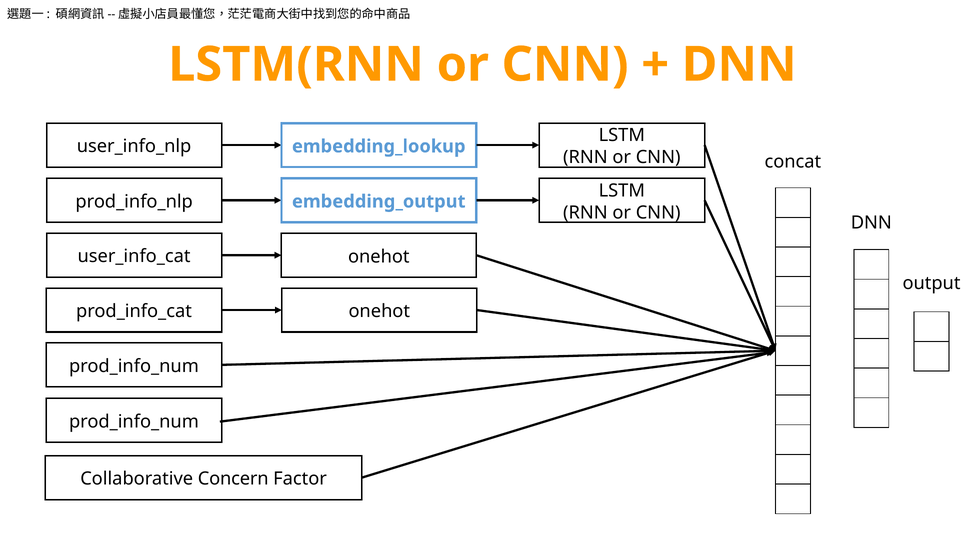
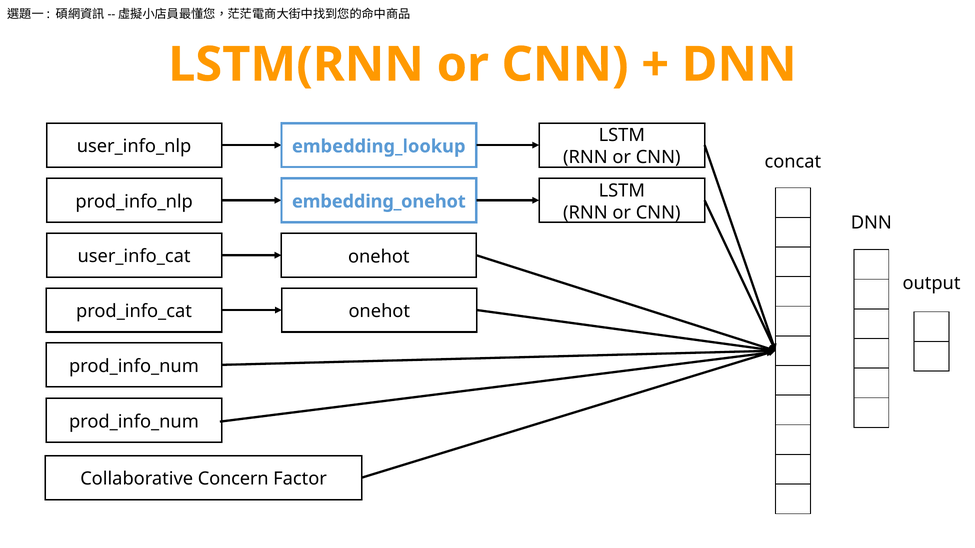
embedding_output: embedding_output -> embedding_onehot
